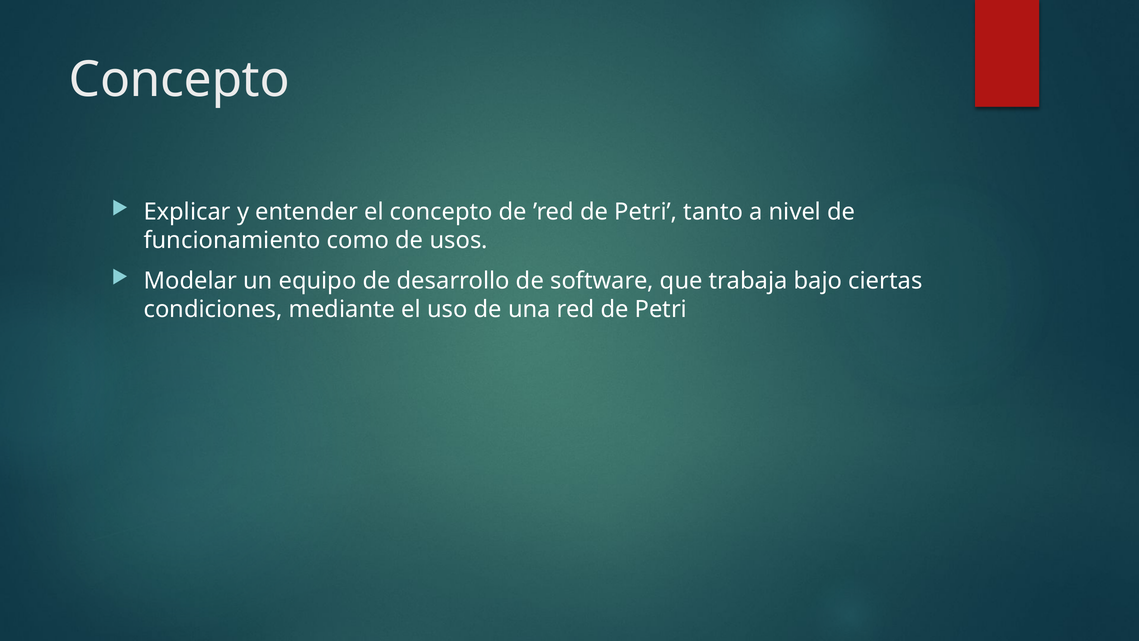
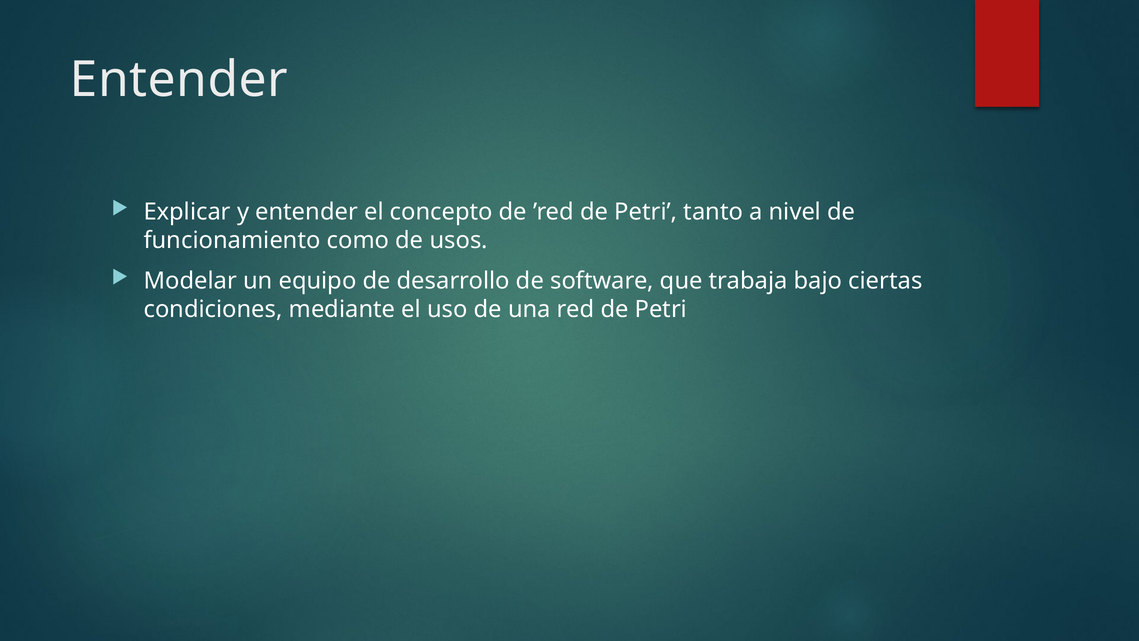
Concepto at (179, 80): Concepto -> Entender
